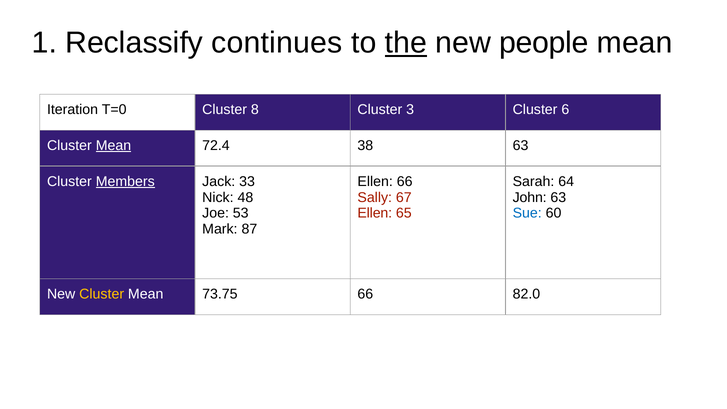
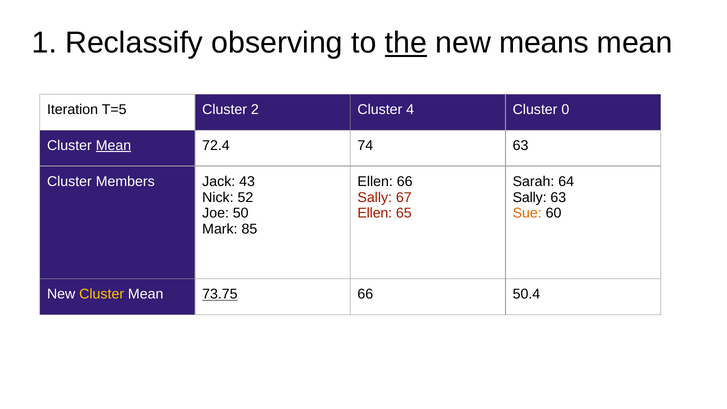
continues: continues -> observing
people: people -> means
T=0: T=0 -> T=5
8: 8 -> 2
3: 3 -> 4
6: 6 -> 0
38: 38 -> 74
Members underline: present -> none
33: 33 -> 43
48: 48 -> 52
John at (530, 197): John -> Sally
53: 53 -> 50
Sue colour: blue -> orange
87: 87 -> 85
73.75 underline: none -> present
82.0: 82.0 -> 50.4
